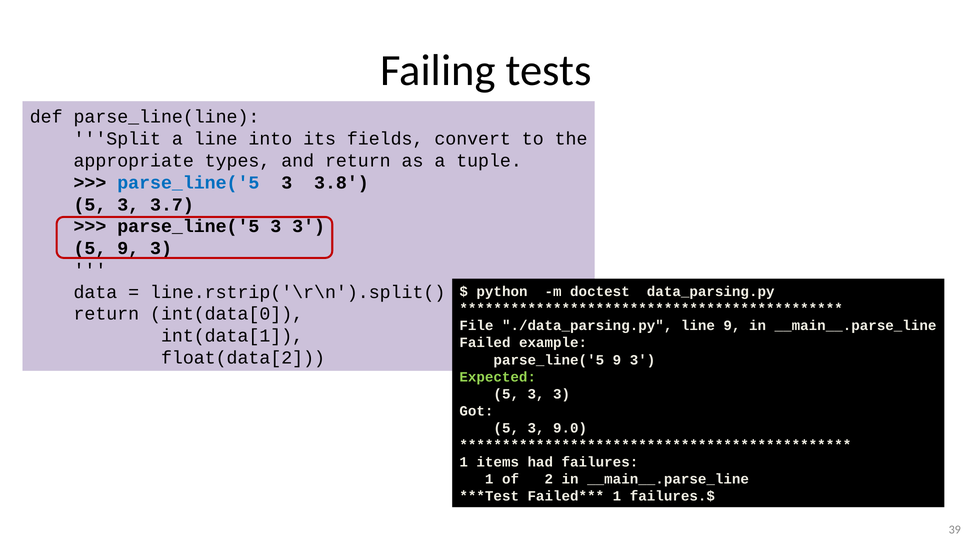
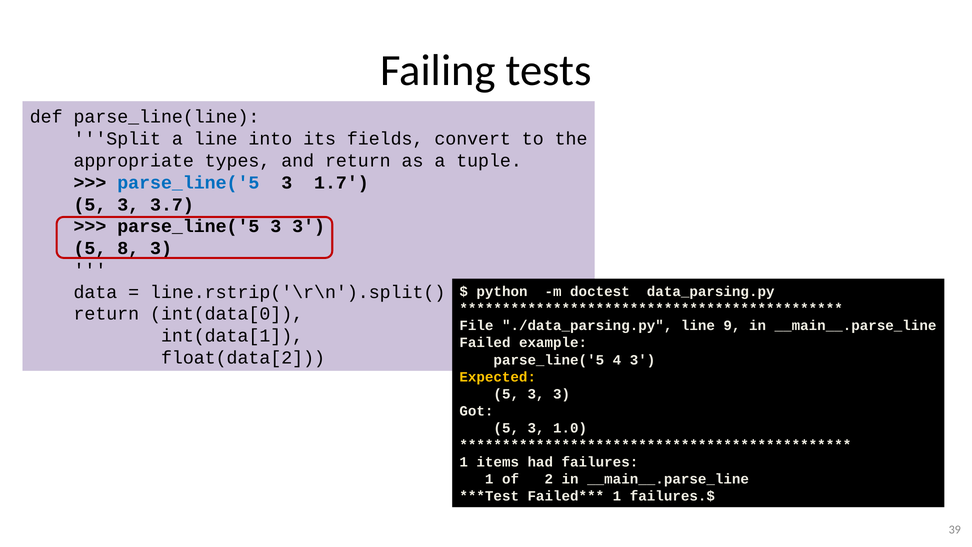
3.8: 3.8 -> 1.7
5 9: 9 -> 8
parse_line('5 9: 9 -> 4
Expected colour: light green -> yellow
9.0: 9.0 -> 1.0
